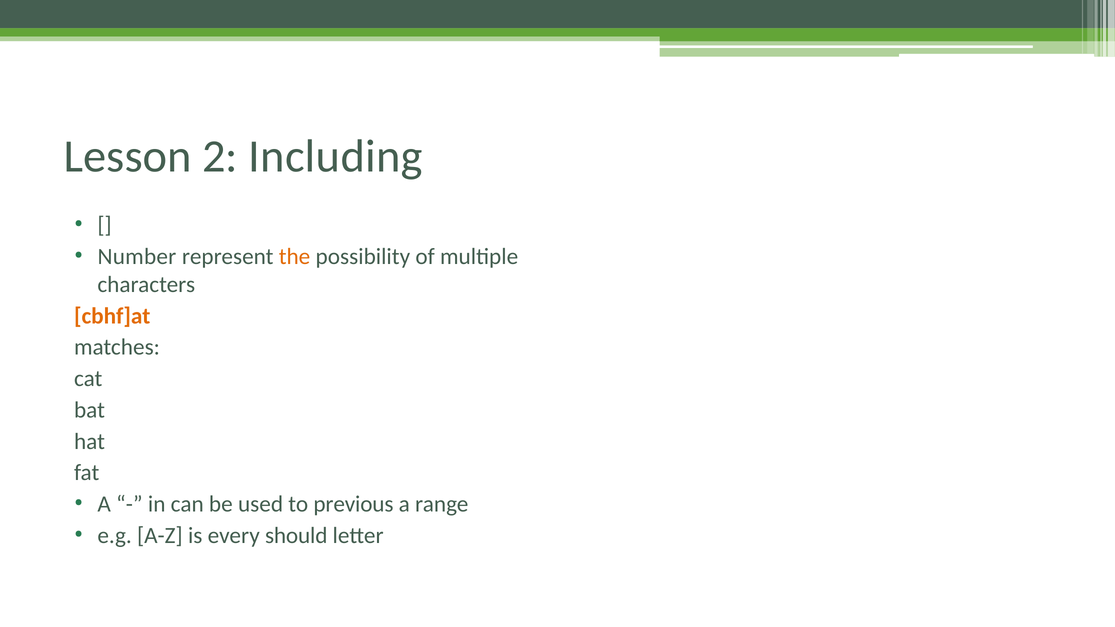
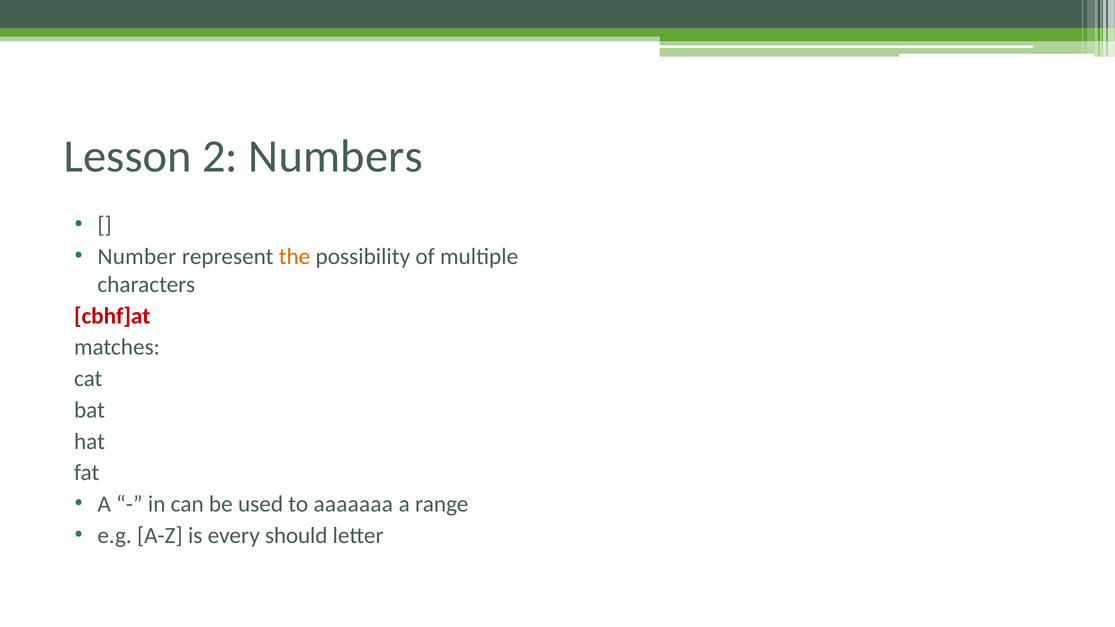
Including: Including -> Numbers
cbhf]at colour: orange -> red
previous: previous -> aaaaaaa
